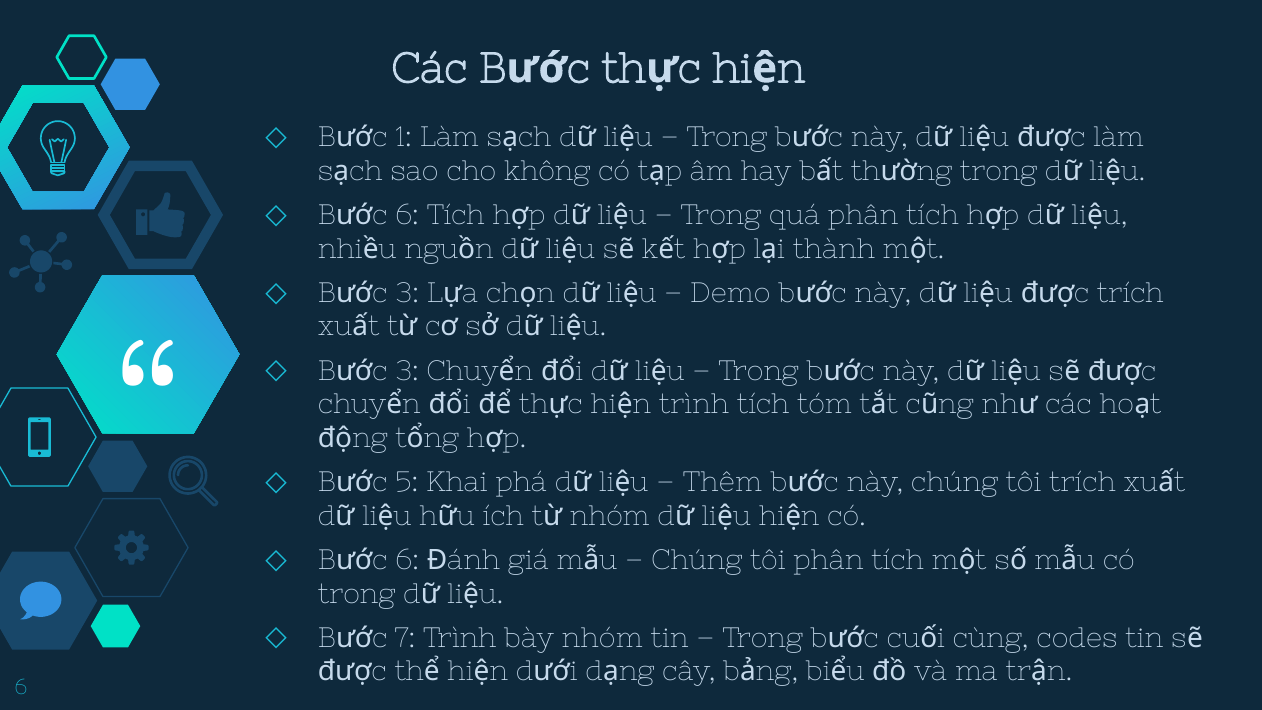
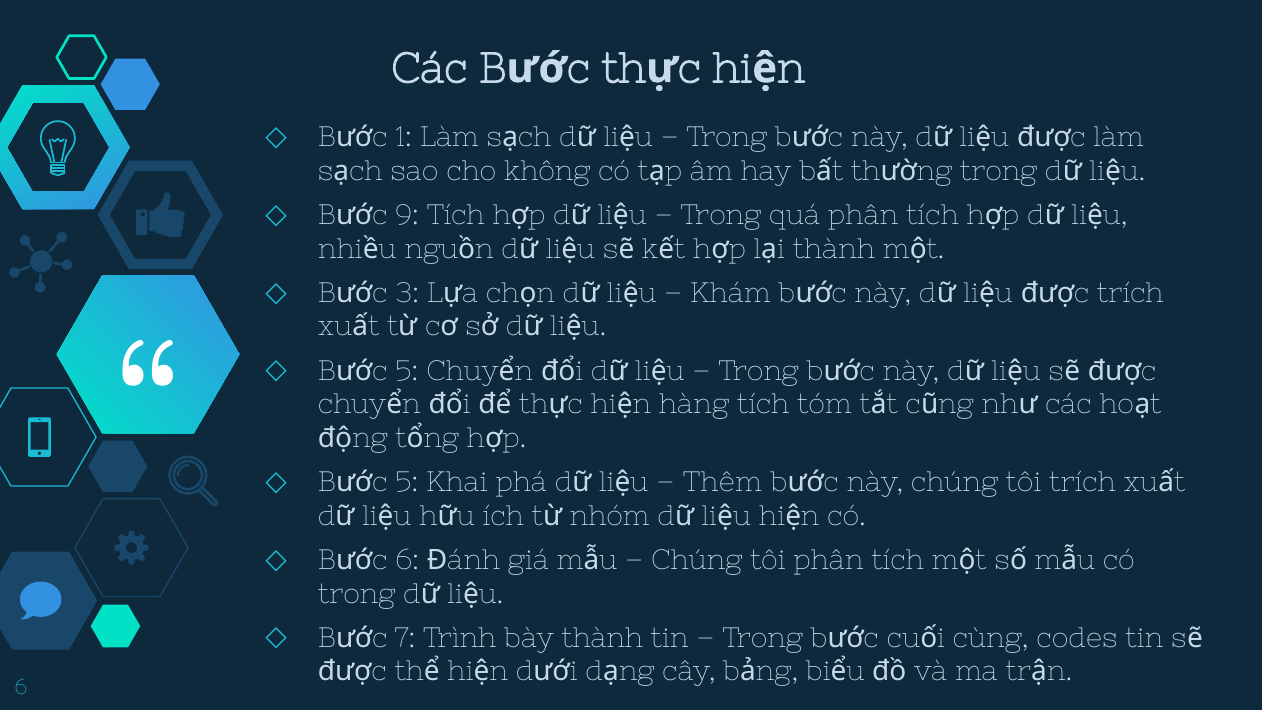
6 at (407, 215): 6 -> 9
Demo: Demo -> Khám
3 at (407, 371): 3 -> 5
trình at (694, 404): trình -> hàng
bày nhóm: nhóm -> thành
